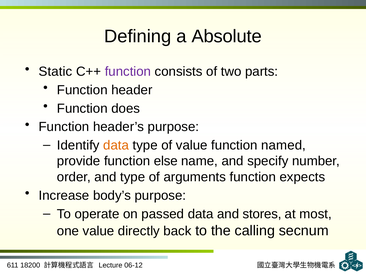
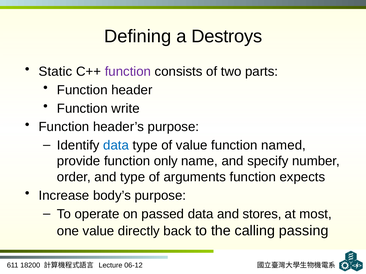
Absolute: Absolute -> Destroys
does: does -> write
data at (116, 146) colour: orange -> blue
else: else -> only
secnum: secnum -> passing
